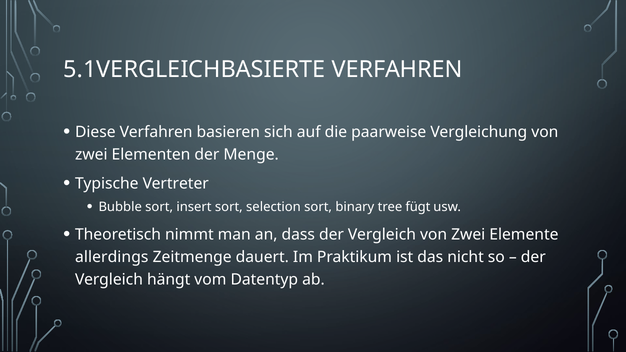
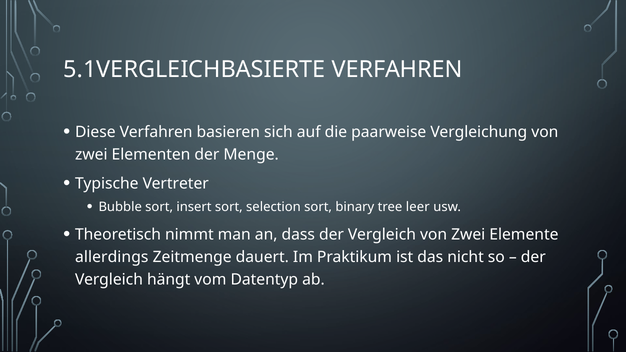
fügt: fügt -> leer
